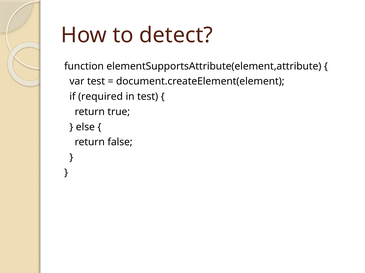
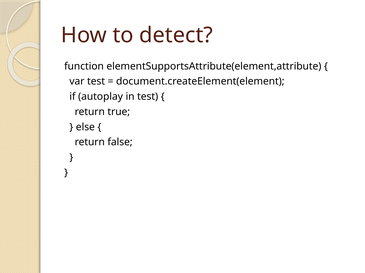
required: required -> autoplay
